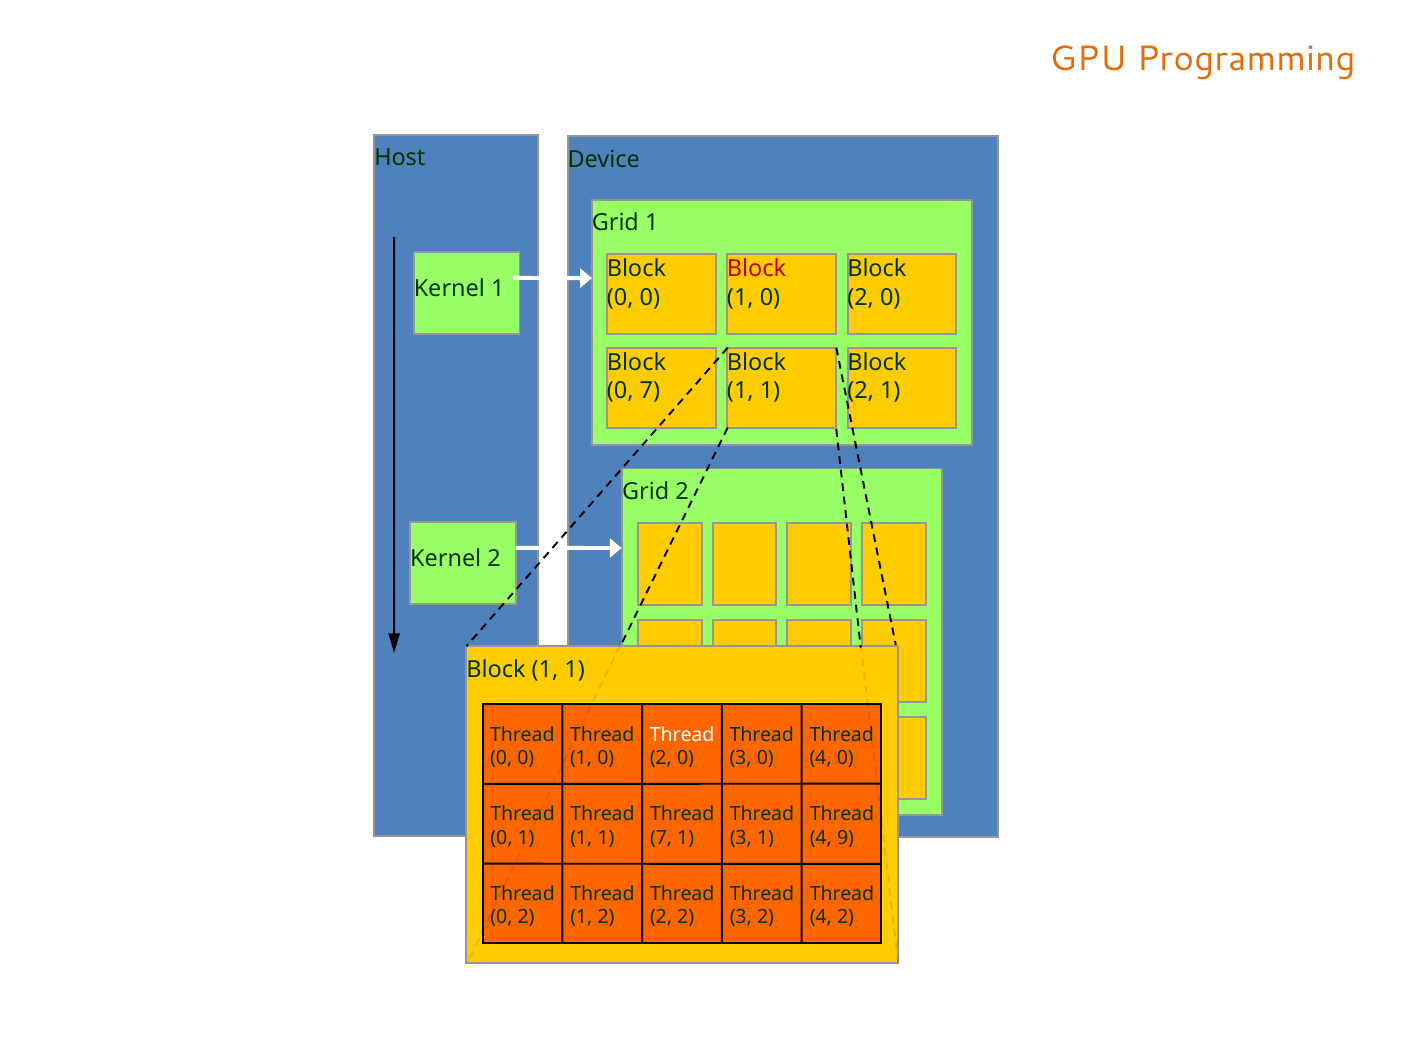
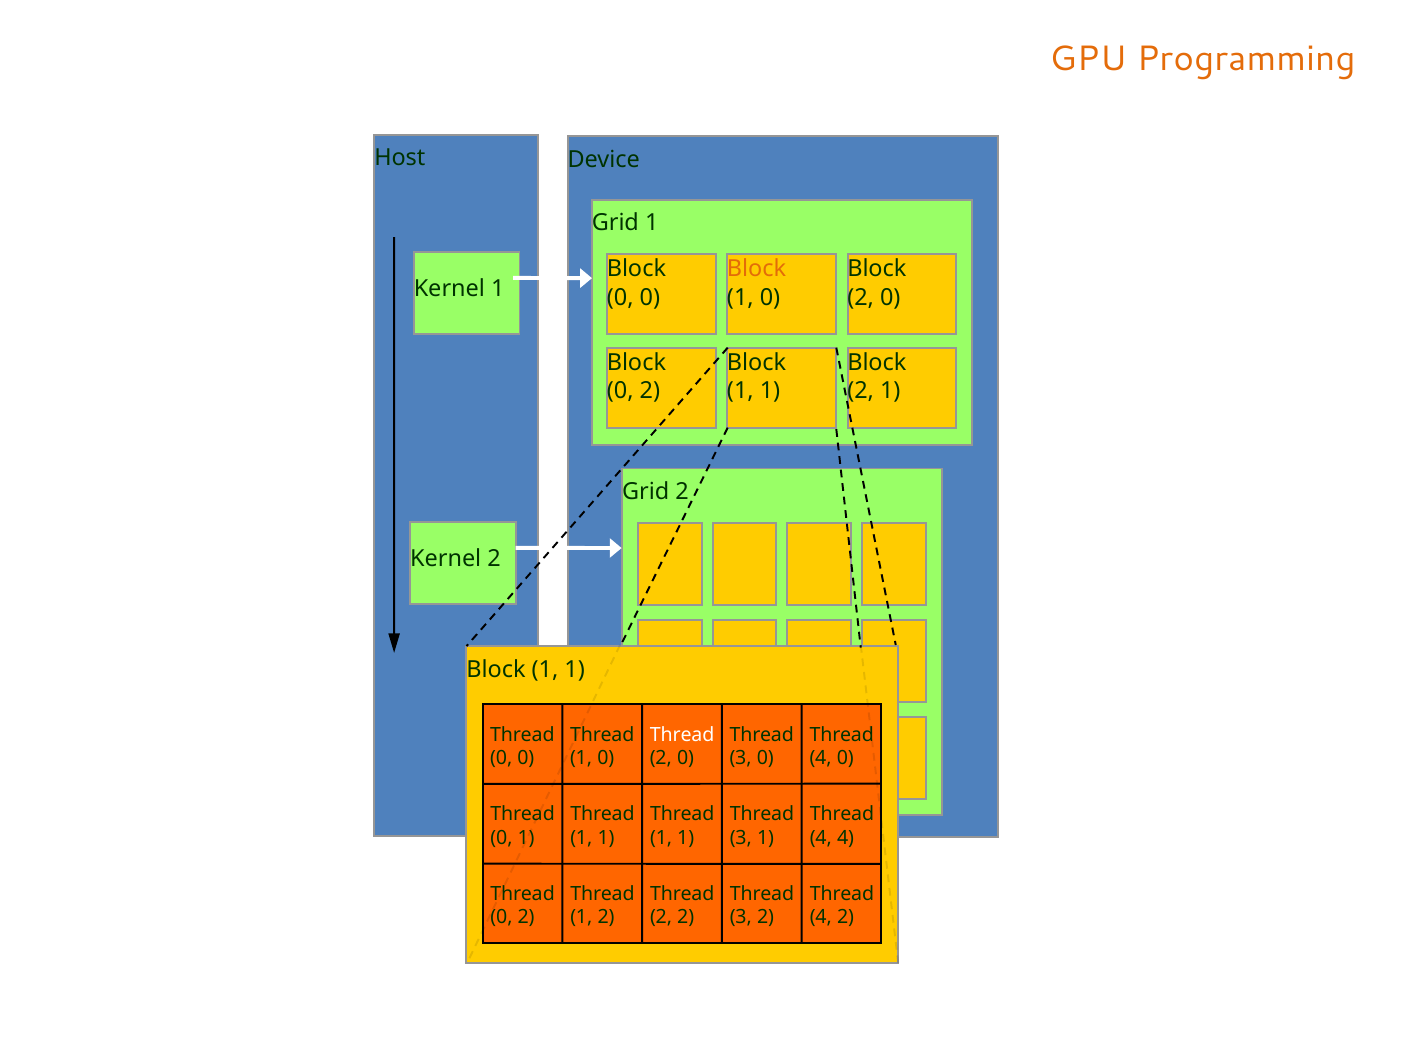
Block at (757, 269) colour: red -> orange
7 at (650, 391): 7 -> 2
7 at (661, 838): 7 -> 1
4 9: 9 -> 4
